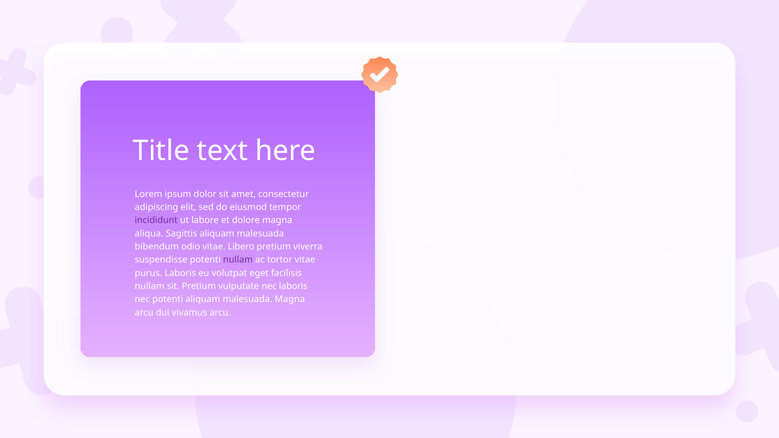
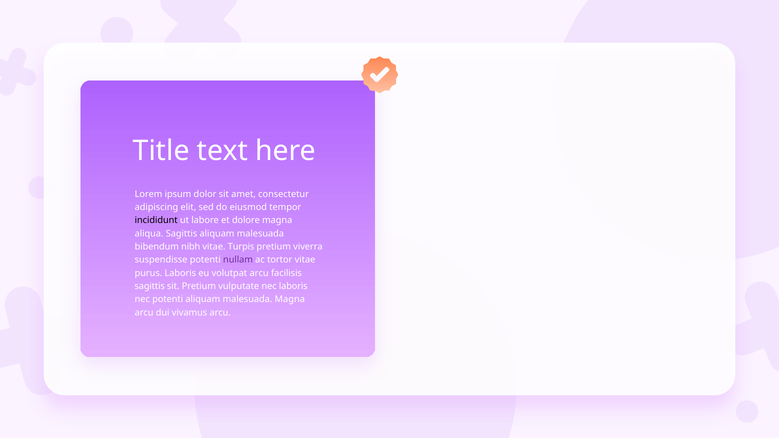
incididunt colour: purple -> black
odio: odio -> nibh
Libero: Libero -> Turpis
volutpat eget: eget -> arcu
nullam at (150, 286): nullam -> sagittis
